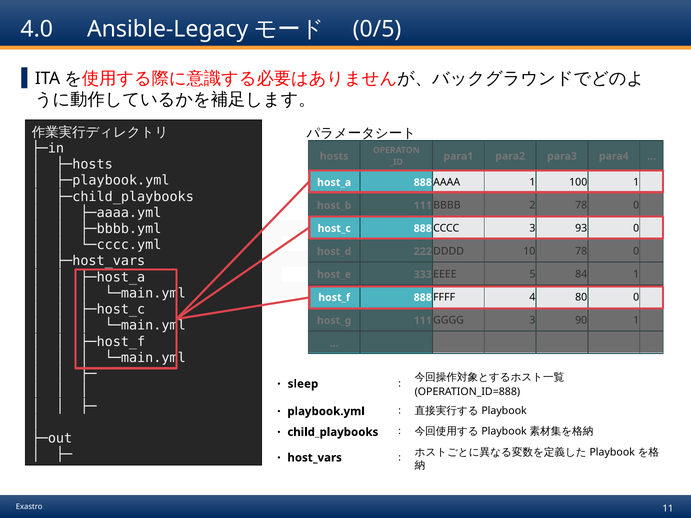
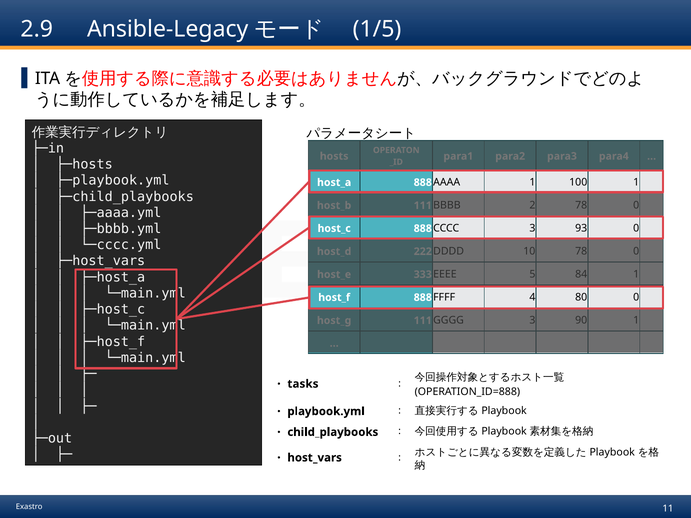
4.0: 4.0 -> 2.9
0/5: 0/5 -> 1/5
sleep: sleep -> tasks
